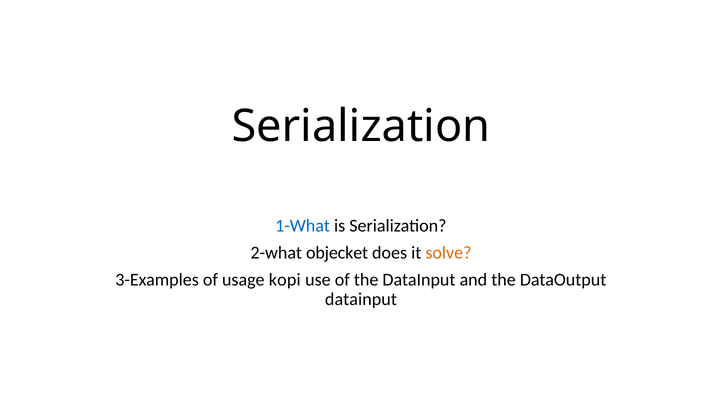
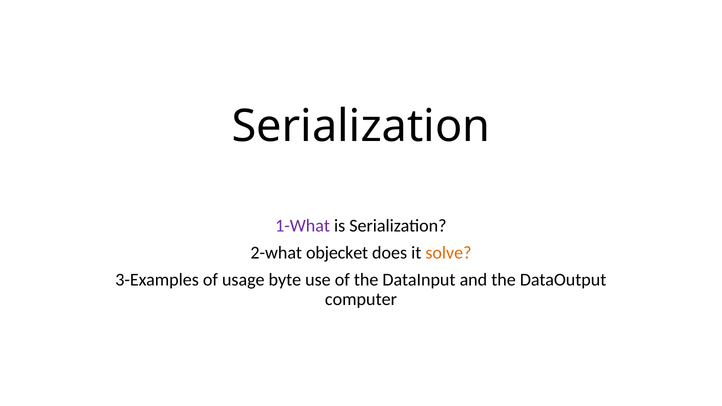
1-What colour: blue -> purple
kopi: kopi -> byte
datainput at (361, 299): datainput -> computer
